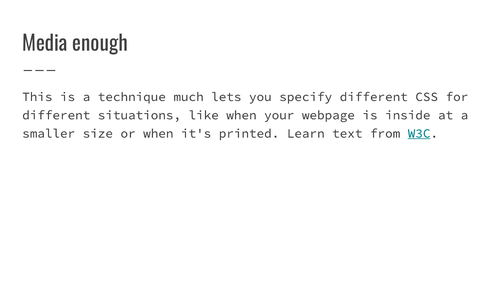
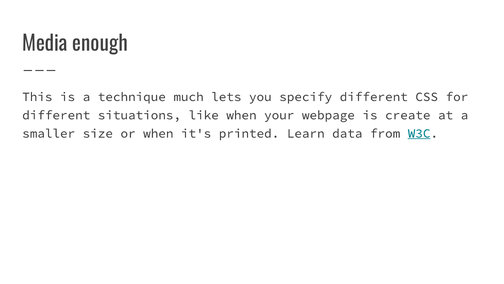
inside: inside -> create
text: text -> data
